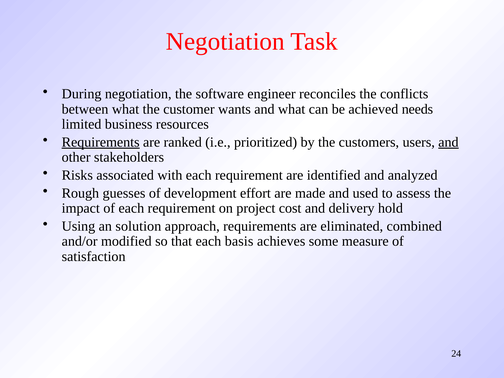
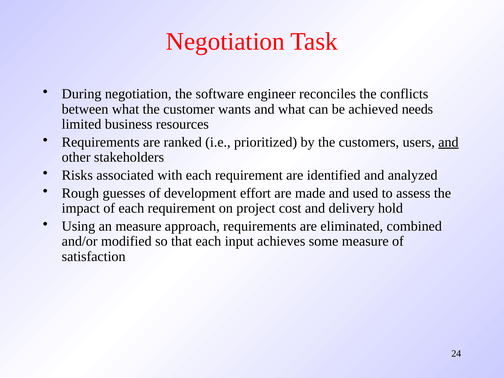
Requirements at (101, 142) underline: present -> none
an solution: solution -> measure
basis: basis -> input
